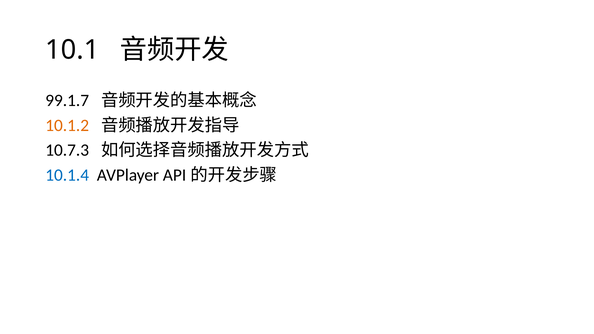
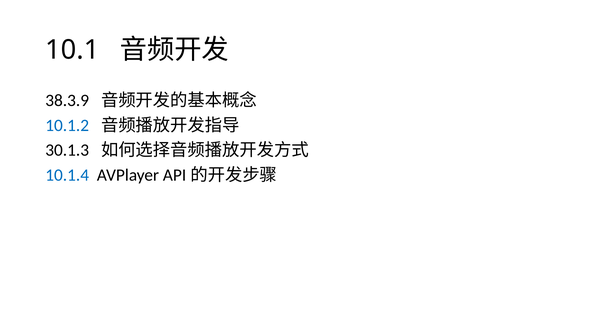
99.1.7: 99.1.7 -> 38.3.9
10.1.2 colour: orange -> blue
10.7.3: 10.7.3 -> 30.1.3
